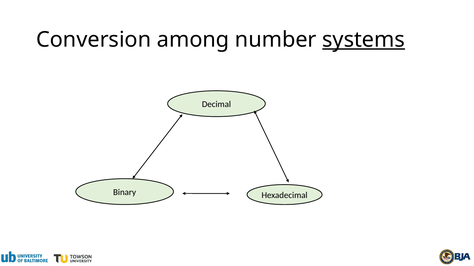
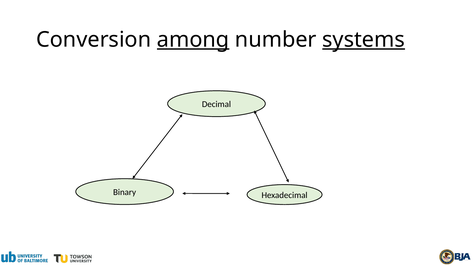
among underline: none -> present
